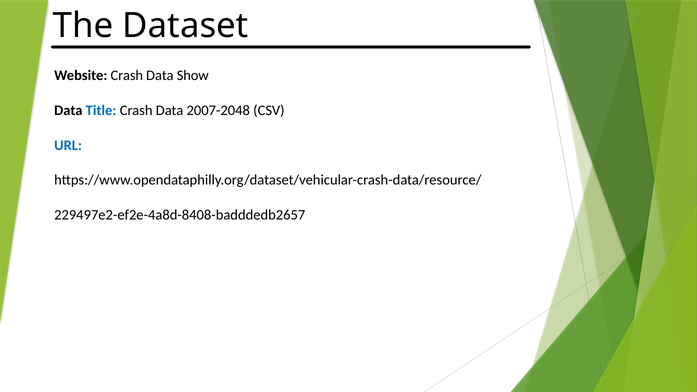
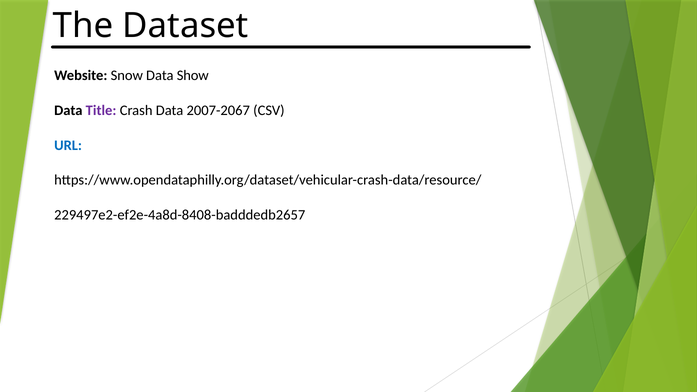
Website Crash: Crash -> Snow
Title colour: blue -> purple
2007-2048: 2007-2048 -> 2007-2067
